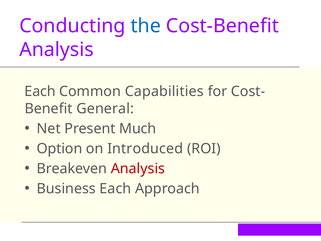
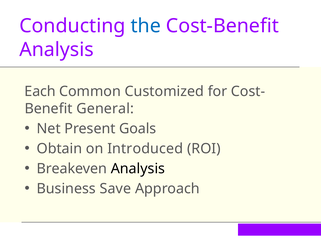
Capabilities: Capabilities -> Customized
Much: Much -> Goals
Option: Option -> Obtain
Analysis at (138, 169) colour: red -> black
Business Each: Each -> Save
